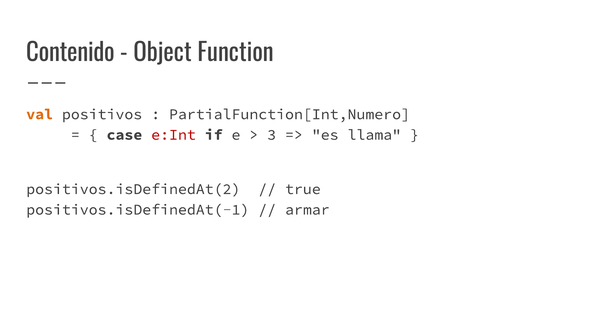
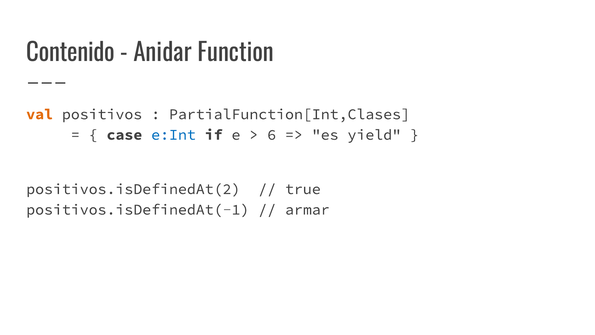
Object: Object -> Anidar
PartialFunction[Int,Numero: PartialFunction[Int,Numero -> PartialFunction[Int,Clases
e:Int colour: red -> blue
3: 3 -> 6
llama: llama -> yield
